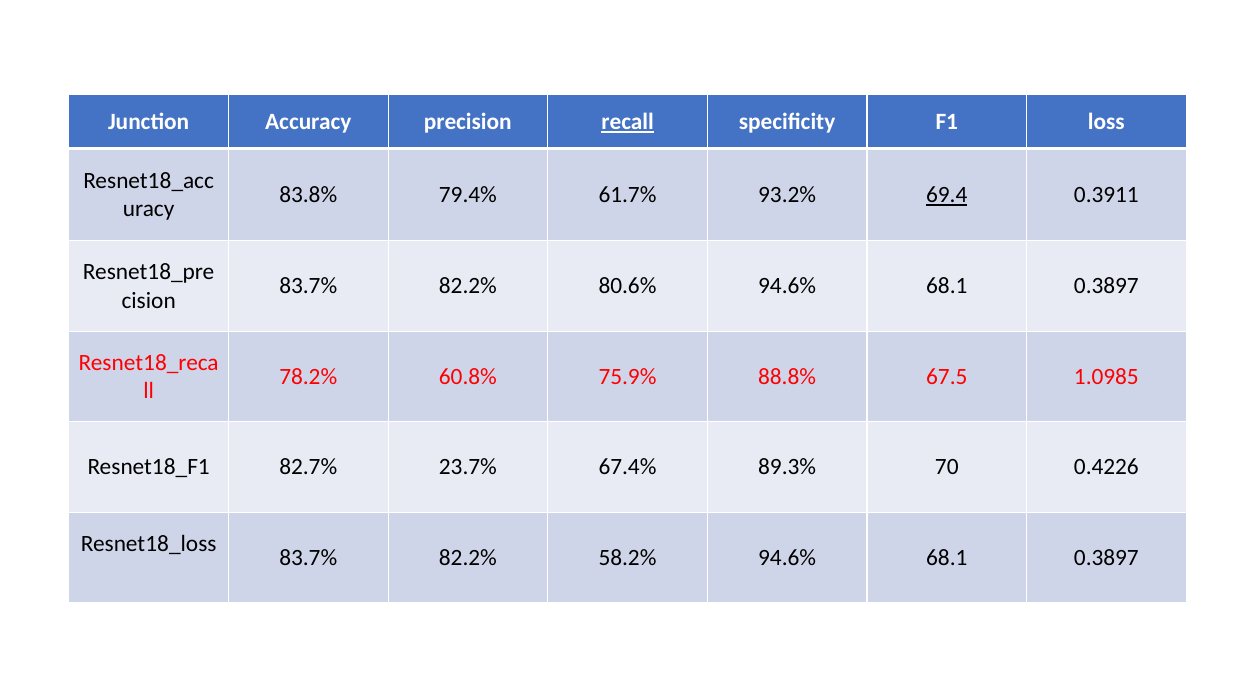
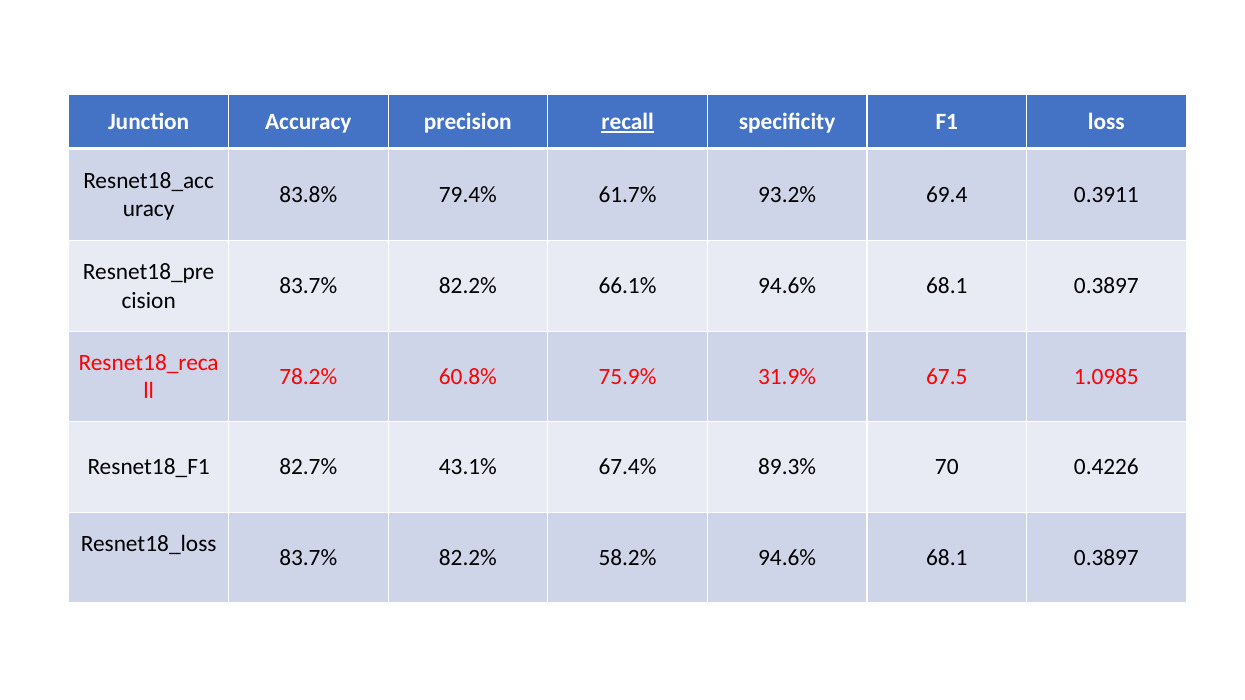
69.4 underline: present -> none
80.6%: 80.6% -> 66.1%
88.8%: 88.8% -> 31.9%
23.7%: 23.7% -> 43.1%
